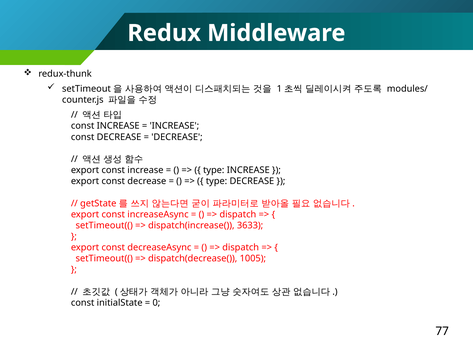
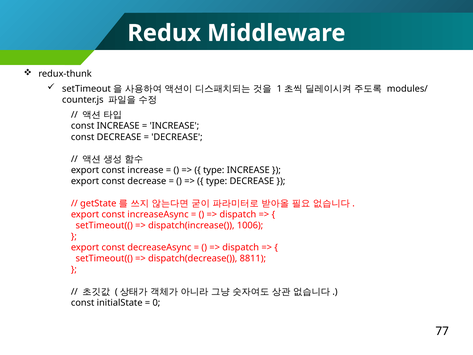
3633: 3633 -> 1006
1005: 1005 -> 8811
